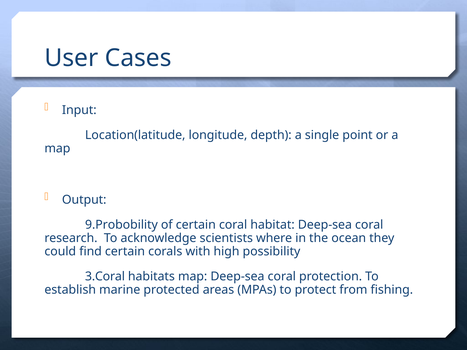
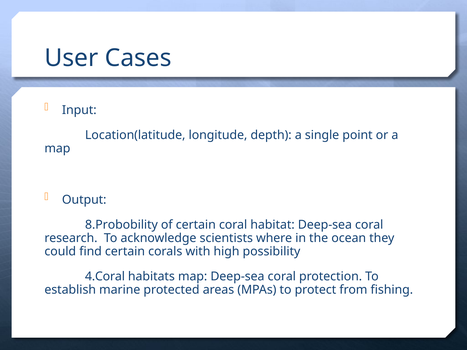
9.Probobility: 9.Probobility -> 8.Probobility
3.Coral: 3.Coral -> 4.Coral
